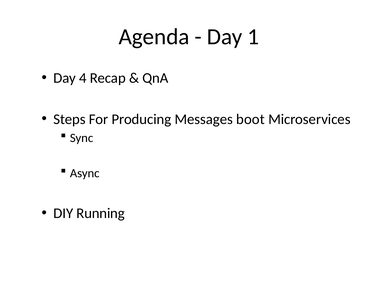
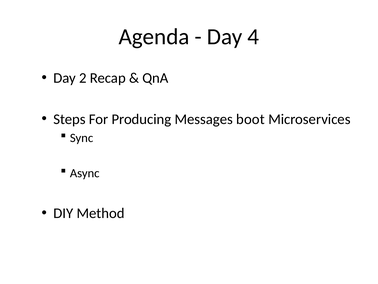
1: 1 -> 4
4: 4 -> 2
Running: Running -> Method
